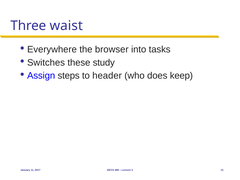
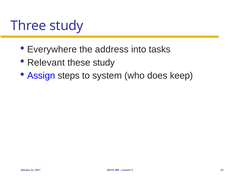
Three waist: waist -> study
browser: browser -> address
Switches: Switches -> Relevant
header: header -> system
